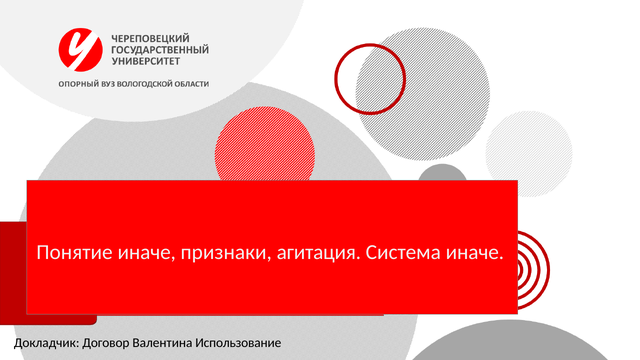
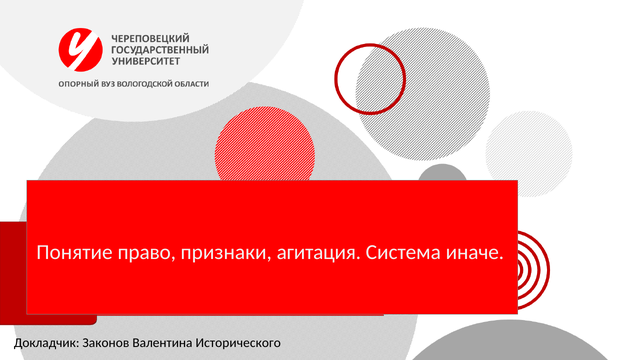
Понятие иначе: иначе -> право
Договор: Договор -> Законов
Использование: Использование -> Исторического
